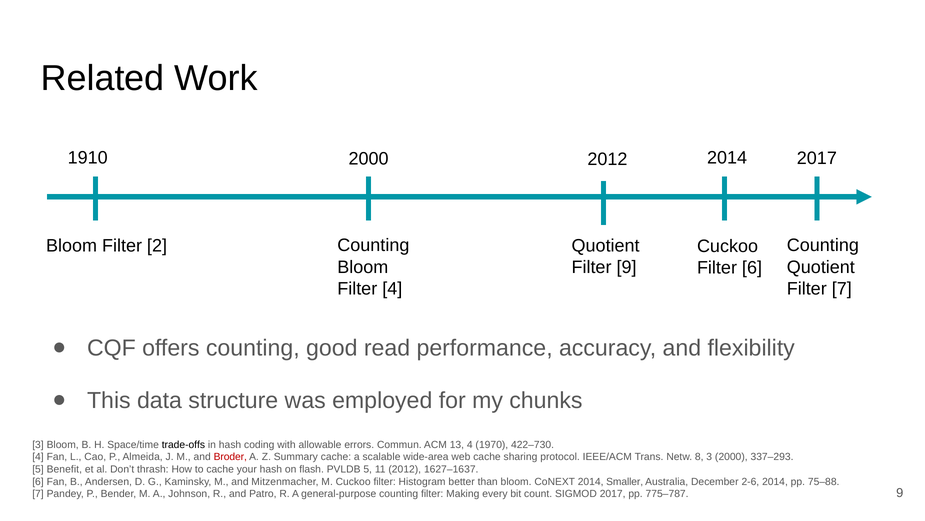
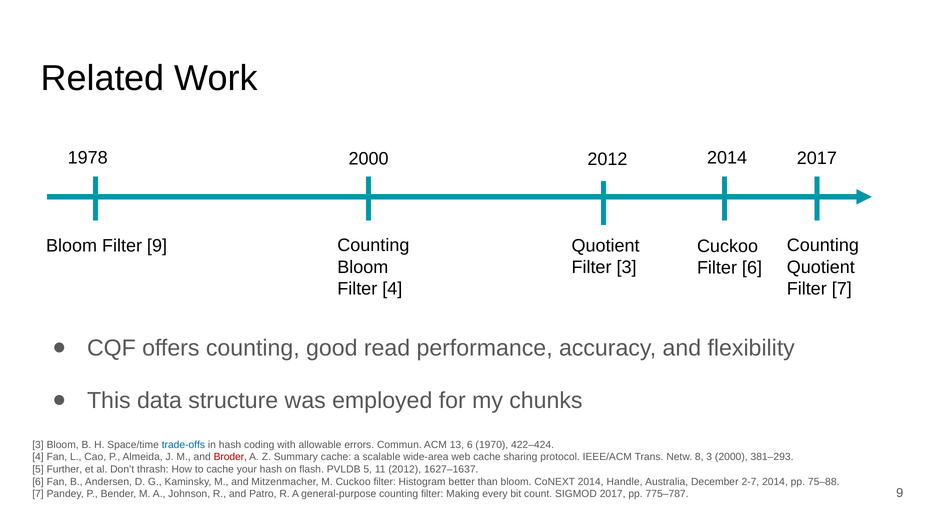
1910: 1910 -> 1978
Filter 2: 2 -> 9
Filter 9: 9 -> 3
trade-offs colour: black -> blue
13 4: 4 -> 6
422–730: 422–730 -> 422–424
337–293: 337–293 -> 381–293
Benefit: Benefit -> Further
Smaller: Smaller -> Handle
2-6: 2-6 -> 2-7
